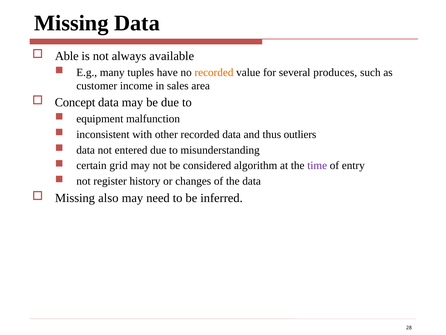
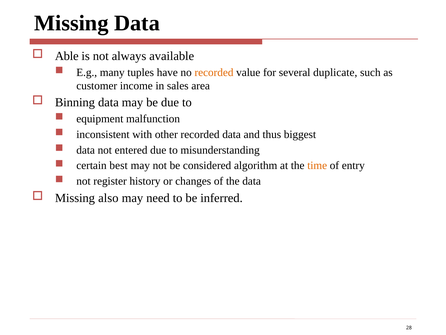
produces: produces -> duplicate
Concept: Concept -> Binning
outliers: outliers -> biggest
grid: grid -> best
time colour: purple -> orange
